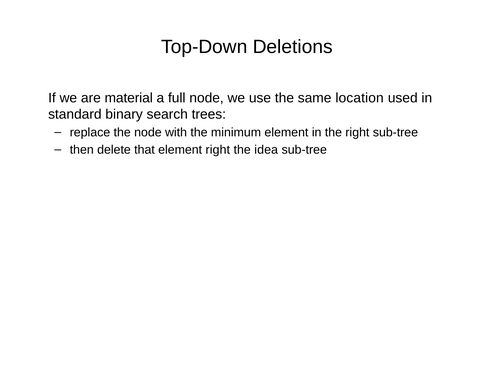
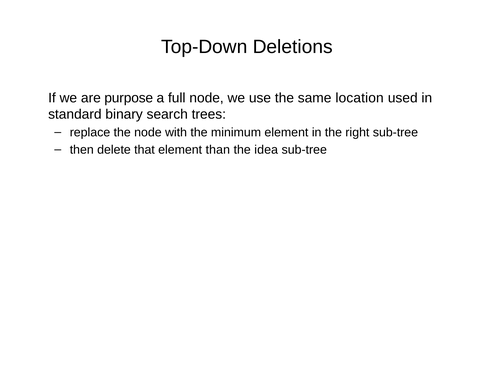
material: material -> purpose
element right: right -> than
